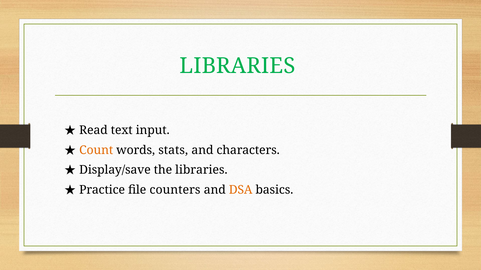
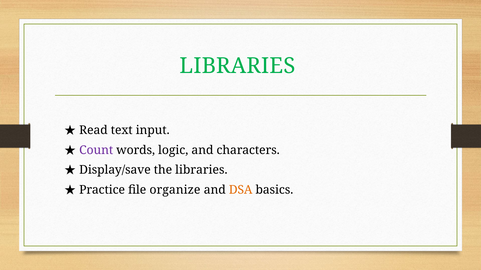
Count colour: orange -> purple
stats: stats -> logic
counters: counters -> organize
